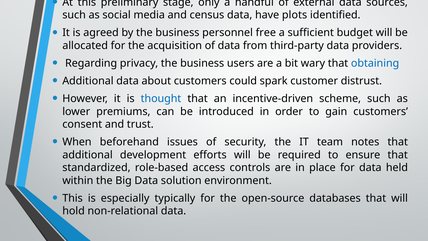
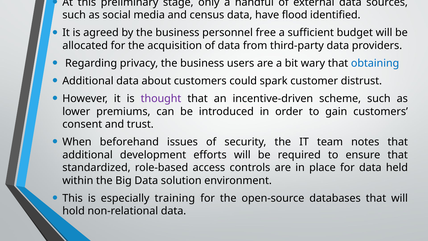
plots: plots -> flood
thought colour: blue -> purple
typically: typically -> training
